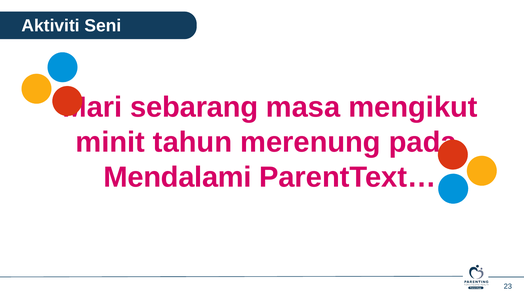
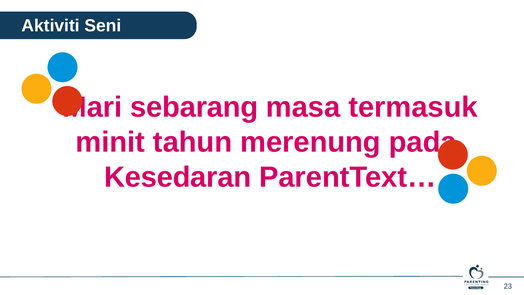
mengikut: mengikut -> termasuk
Mendalami: Mendalami -> Kesedaran
